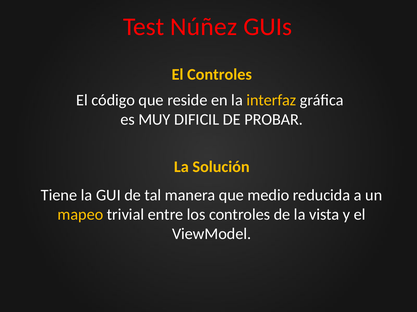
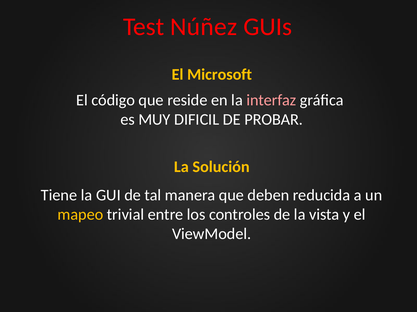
El Controles: Controles -> Microsoft
interfaz colour: yellow -> pink
medio: medio -> deben
